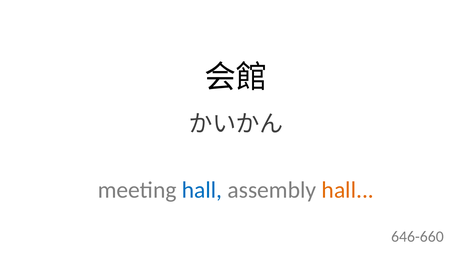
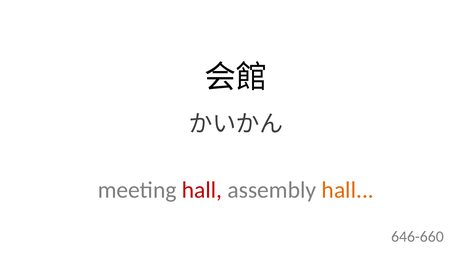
hall at (202, 190) colour: blue -> red
